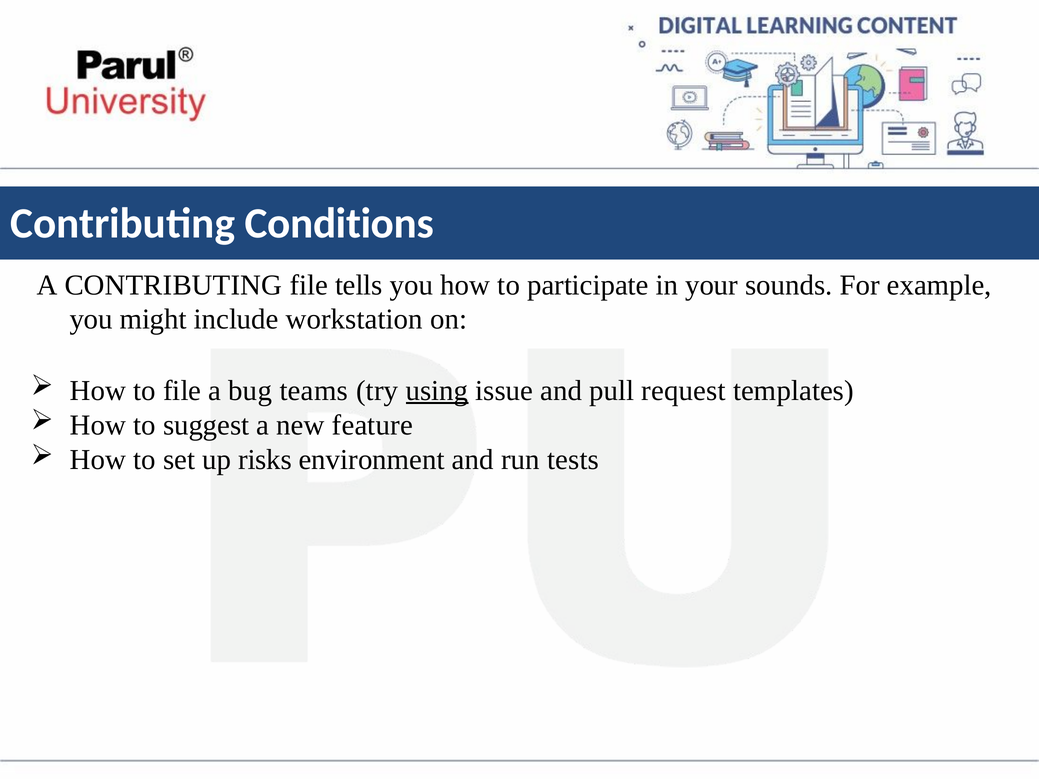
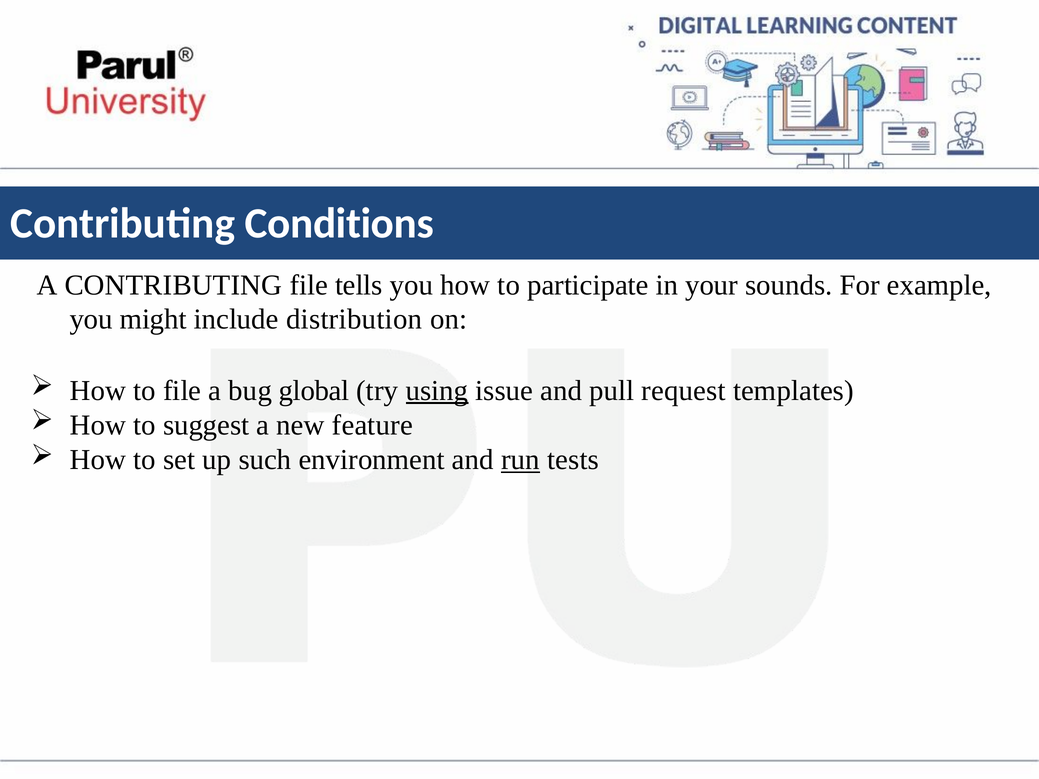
workstation: workstation -> distribution
teams: teams -> global
risks: risks -> such
run underline: none -> present
